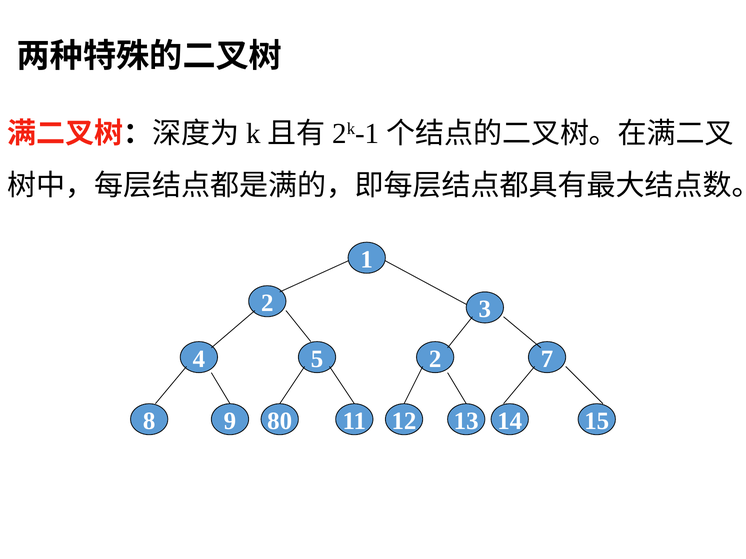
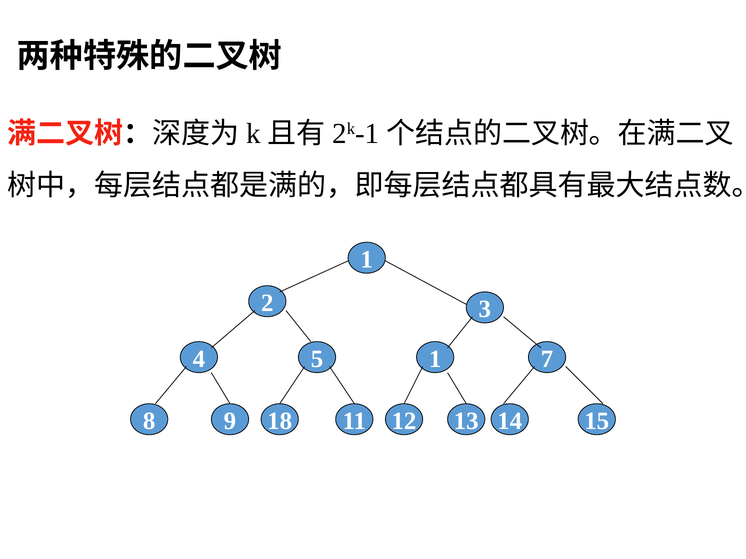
5 2: 2 -> 1
80: 80 -> 18
